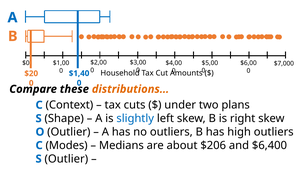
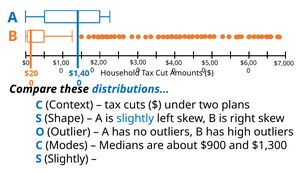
distributions… colour: orange -> blue
$206: $206 -> $900
$6,400: $6,400 -> $1,300
S Outlier: Outlier -> Slightly
